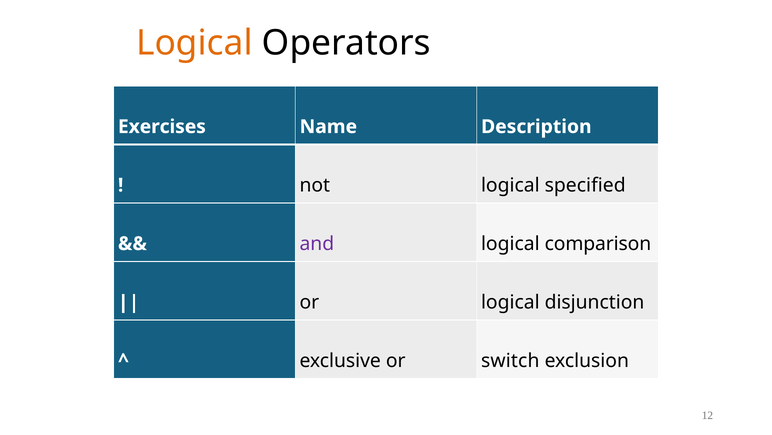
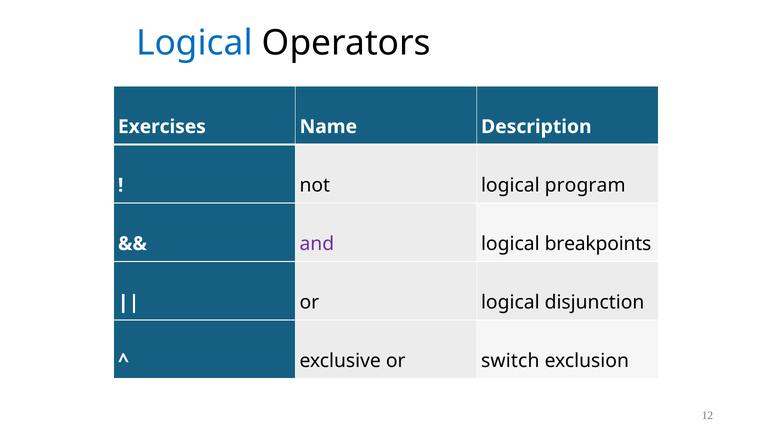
Logical at (194, 43) colour: orange -> blue
specified: specified -> program
comparison: comparison -> breakpoints
